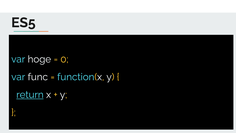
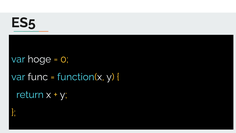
return underline: present -> none
